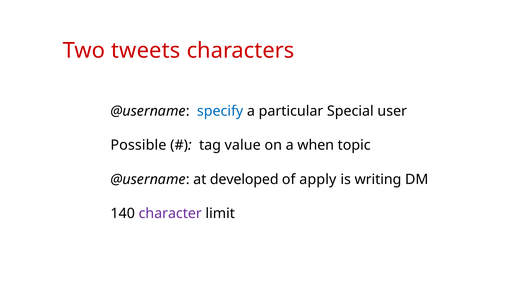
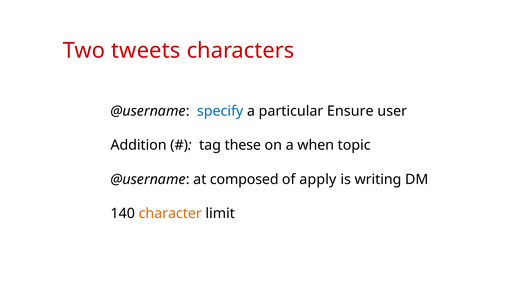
Special: Special -> Ensure
Possible: Possible -> Addition
value: value -> these
developed: developed -> composed
character colour: purple -> orange
